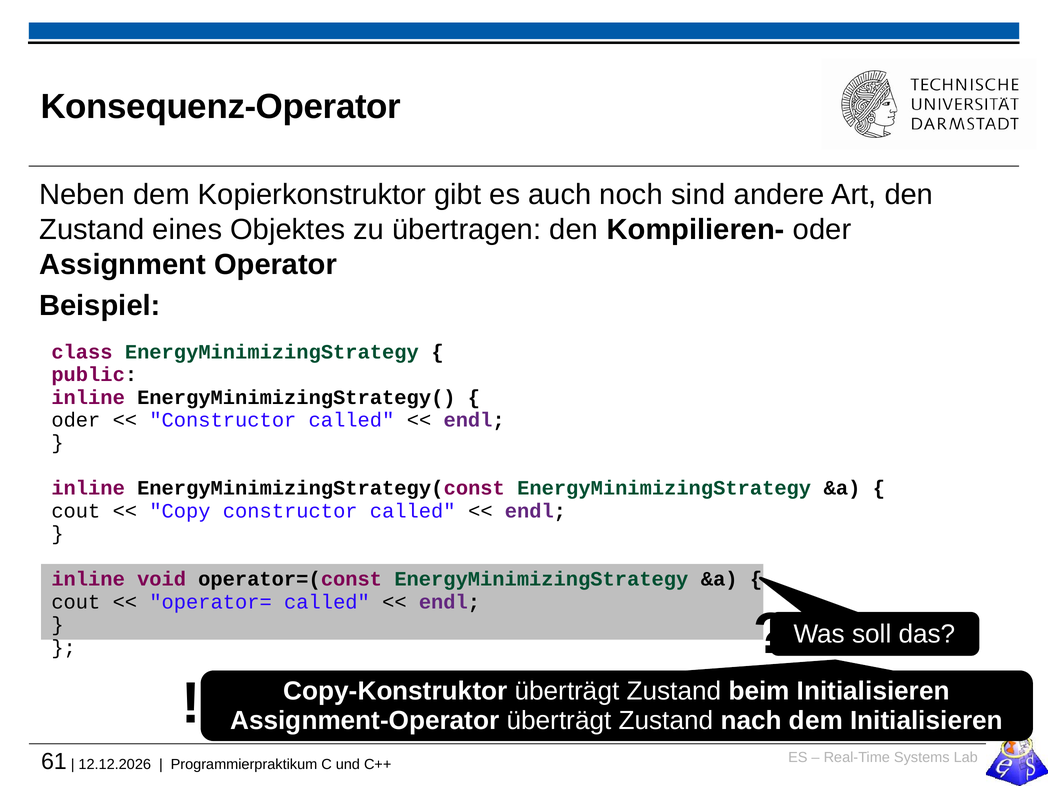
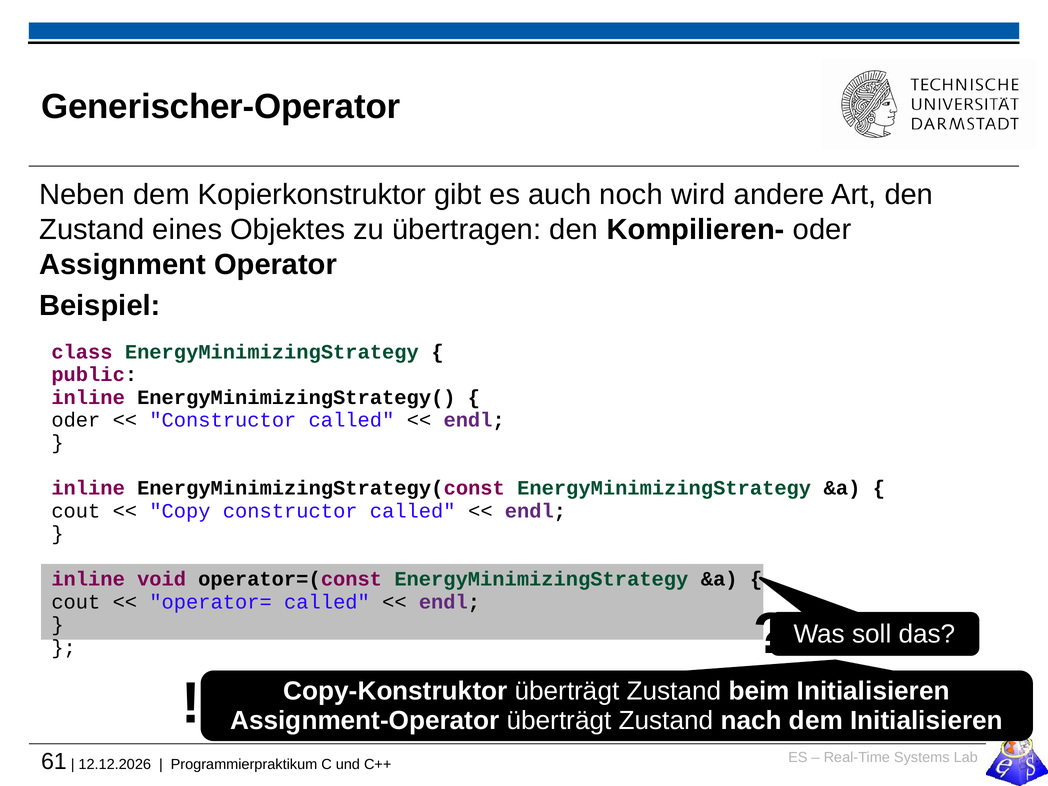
Konsequenz-Operator: Konsequenz-Operator -> Generischer-Operator
sind: sind -> wird
